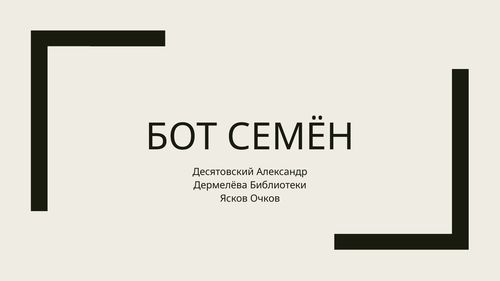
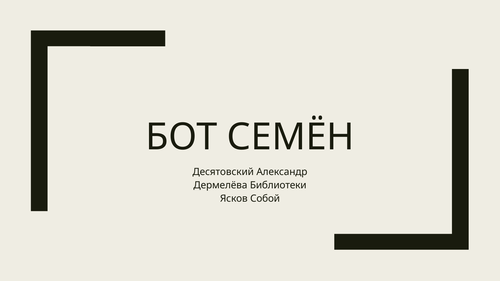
Очков: Очков -> Собой
